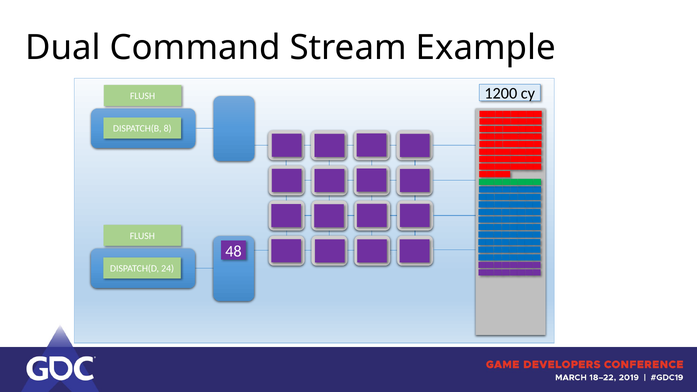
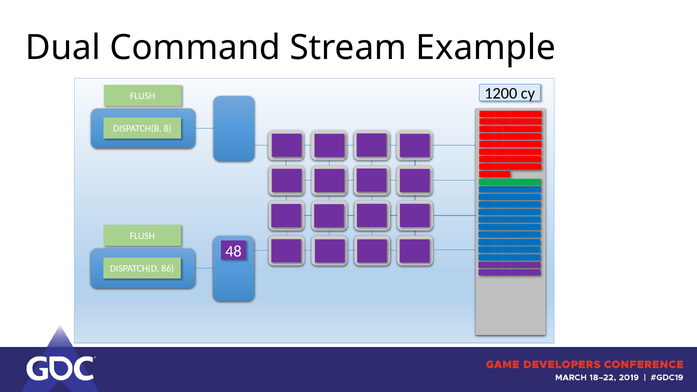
DISPATCH(D 24: 24 -> 86
